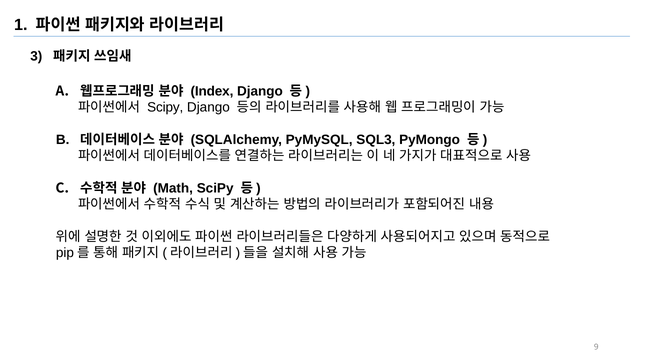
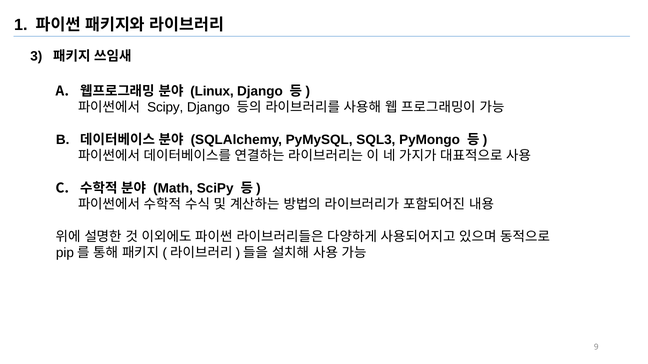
Index: Index -> Linux
